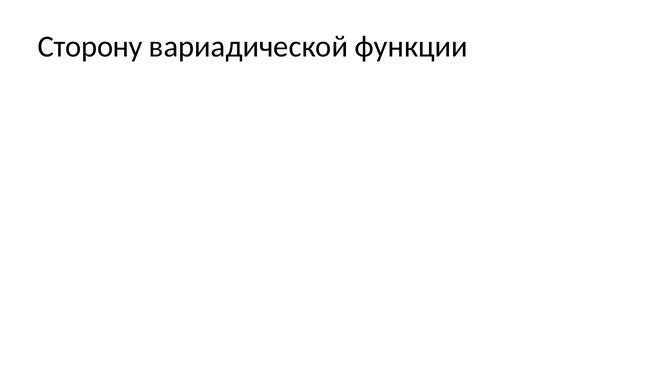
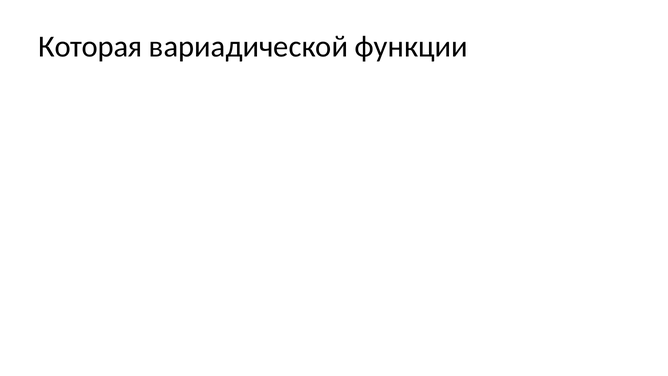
Сторону: Сторону -> Которая
